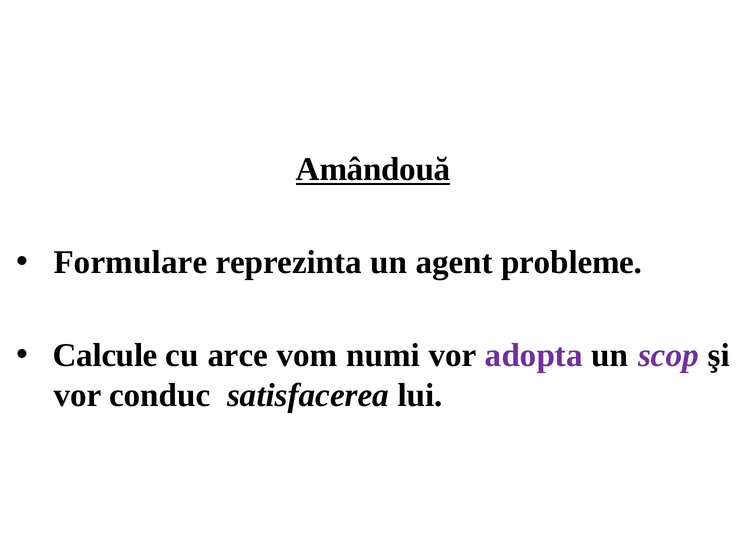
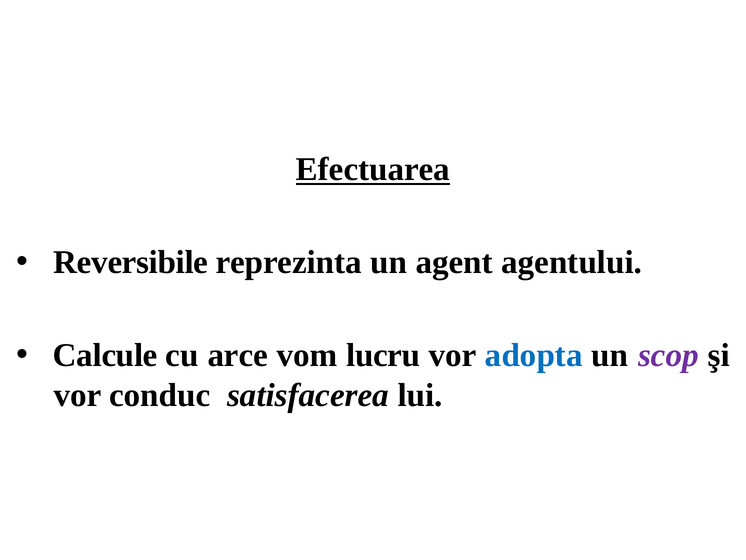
Amândouă: Amândouă -> Efectuarea
Formulare: Formulare -> Reversibile
probleme: probleme -> agentului
numi: numi -> lucru
adopta colour: purple -> blue
